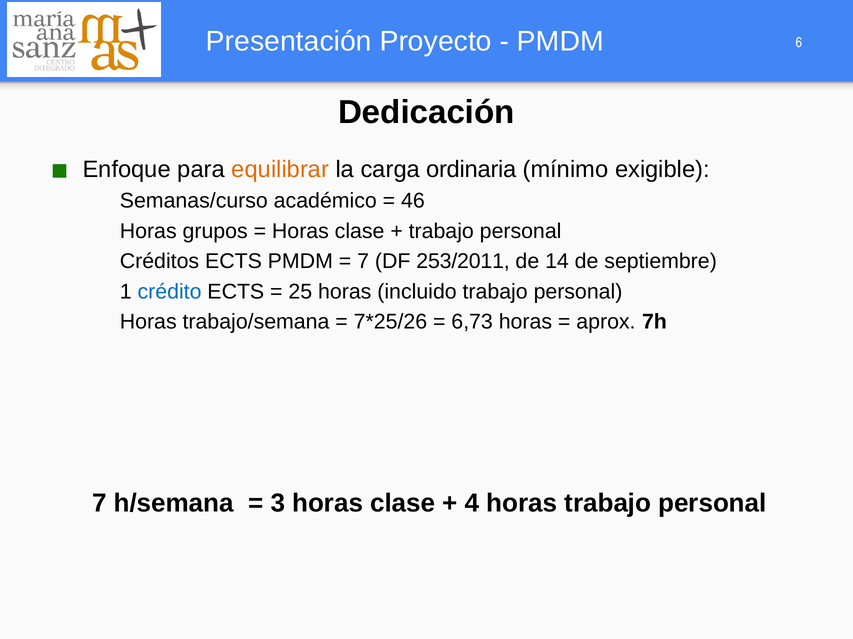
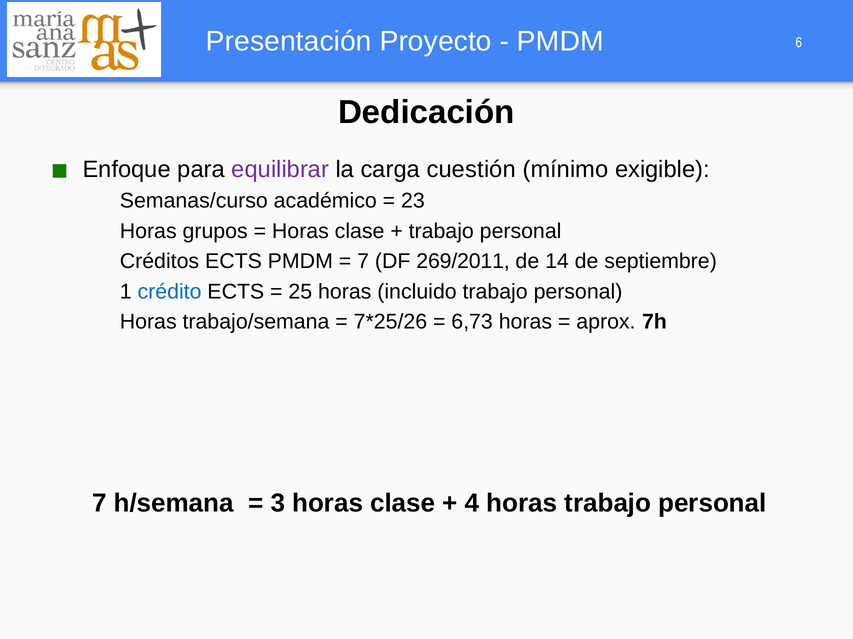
equilibrar colour: orange -> purple
ordinaria: ordinaria -> cuestión
46: 46 -> 23
253/2011: 253/2011 -> 269/2011
